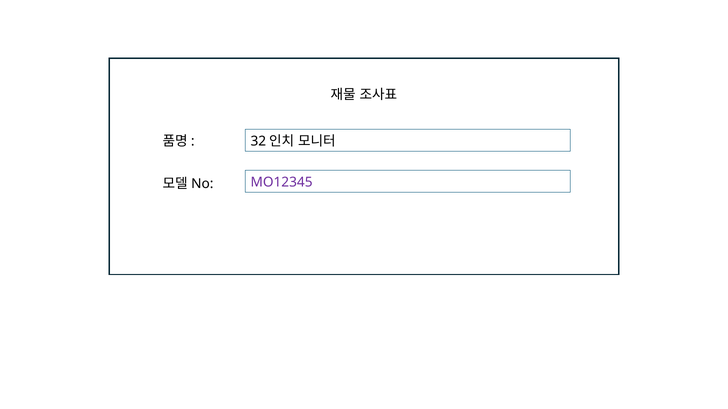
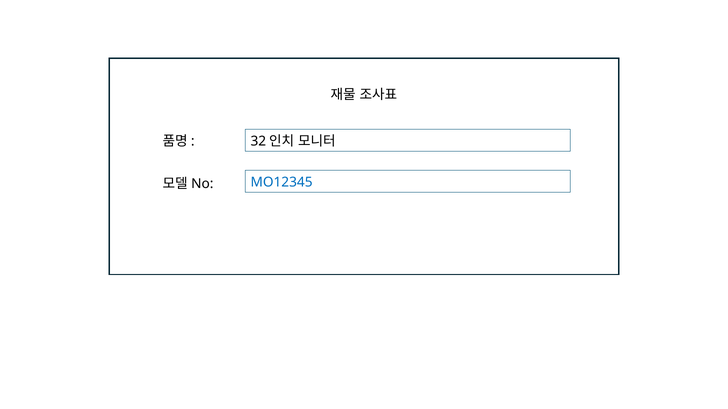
MO12345 colour: purple -> blue
